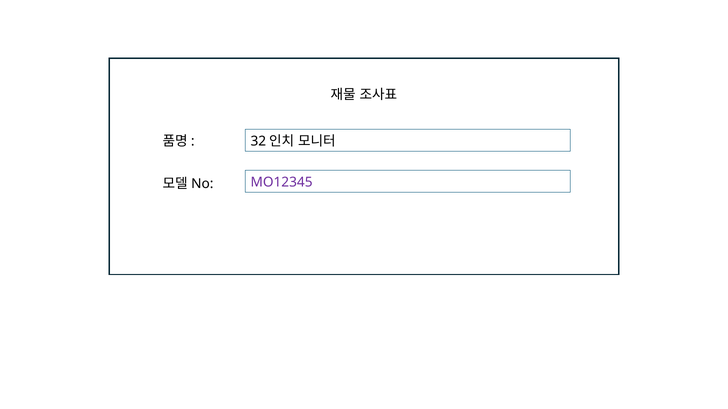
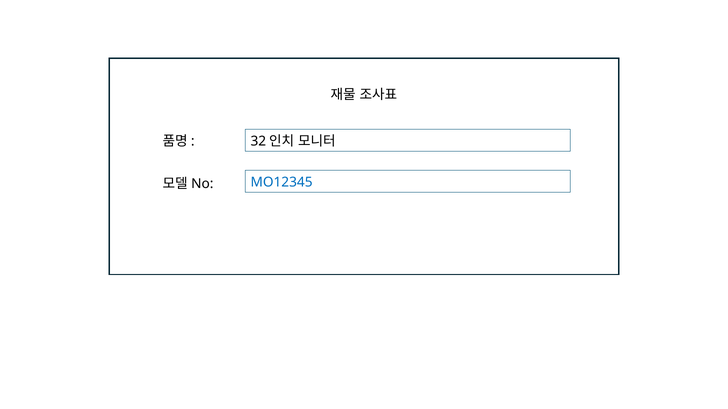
MO12345 colour: purple -> blue
